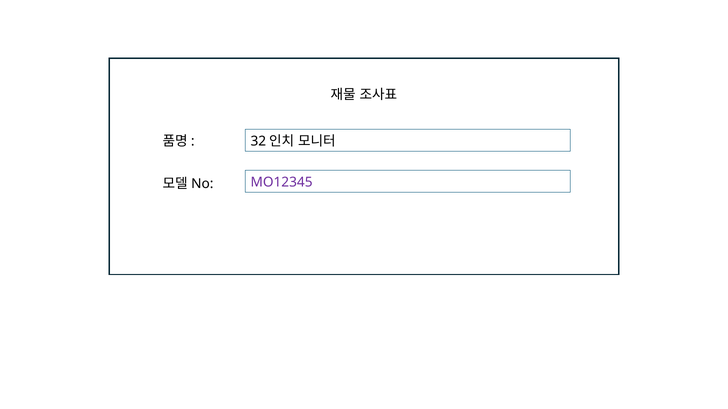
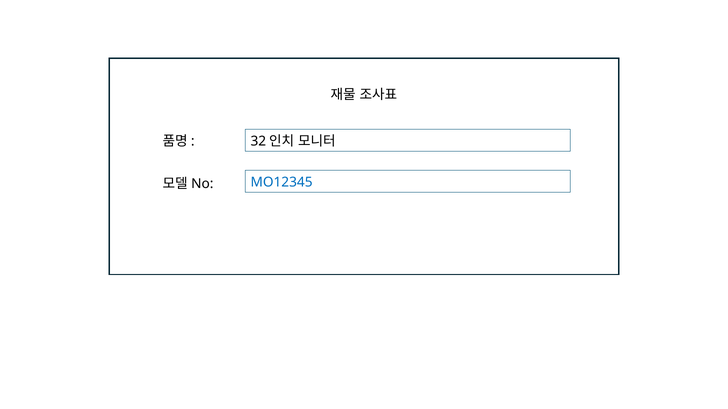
MO12345 colour: purple -> blue
